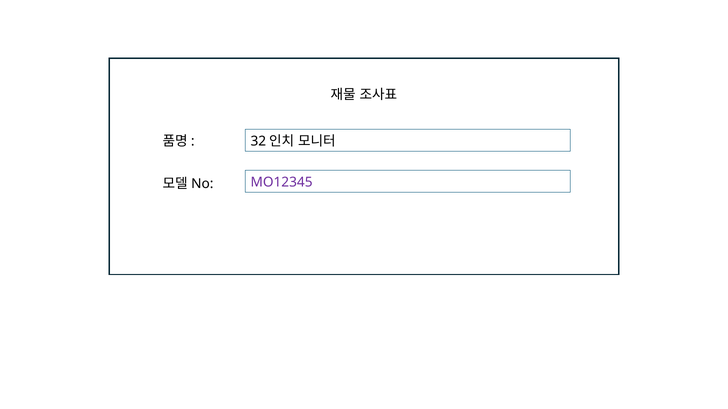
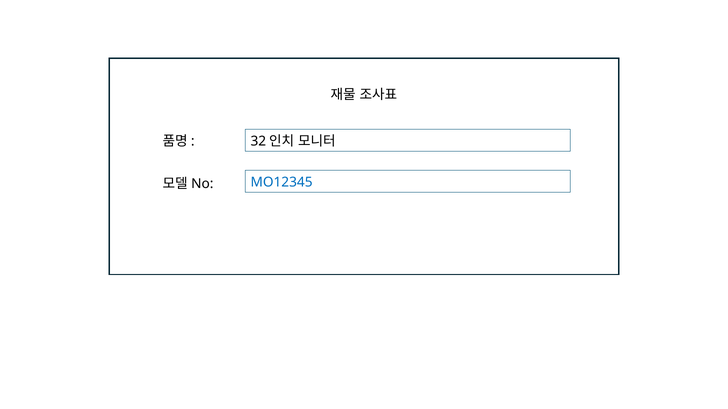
MO12345 colour: purple -> blue
